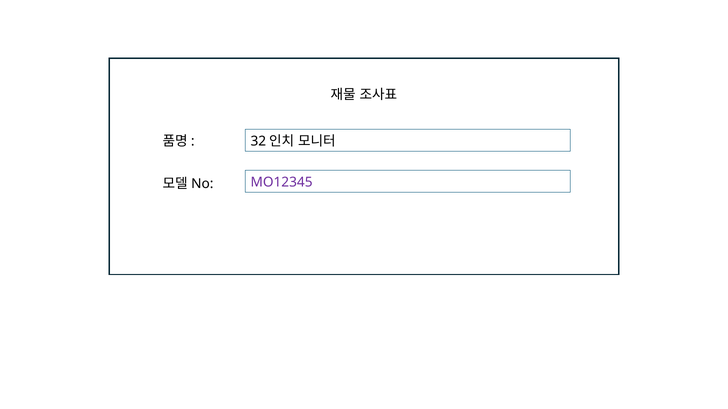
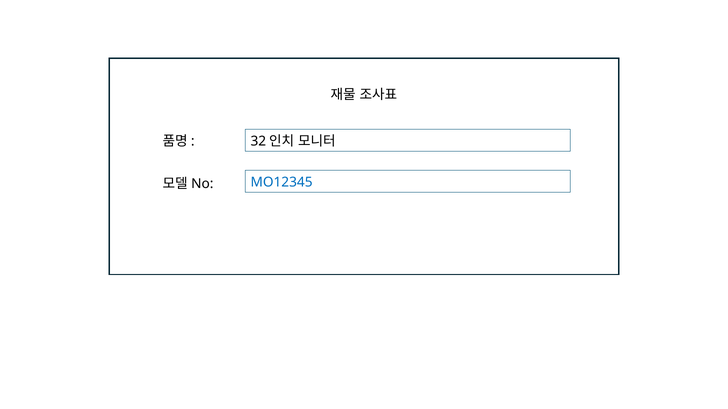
MO12345 colour: purple -> blue
